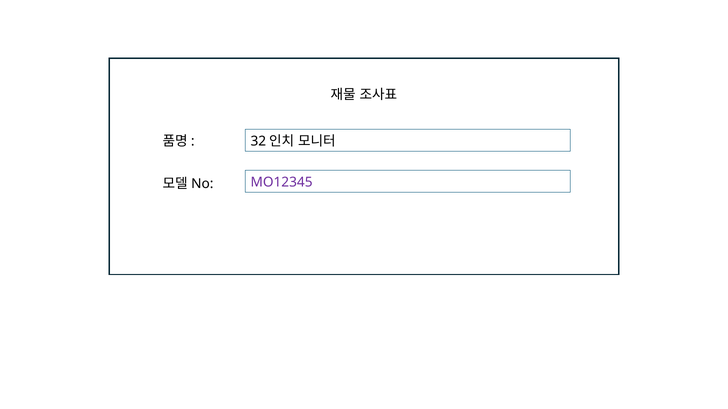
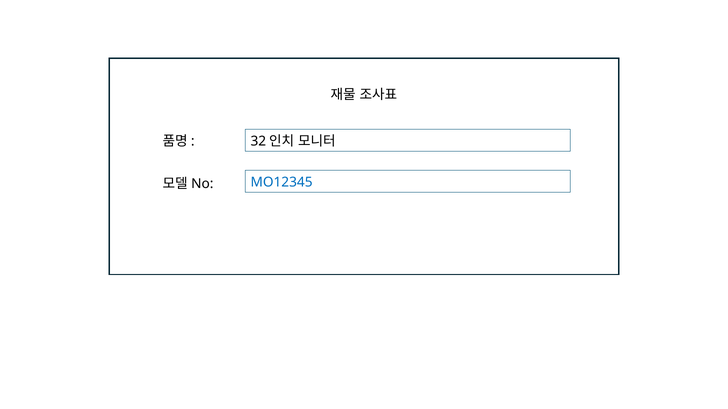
MO12345 colour: purple -> blue
